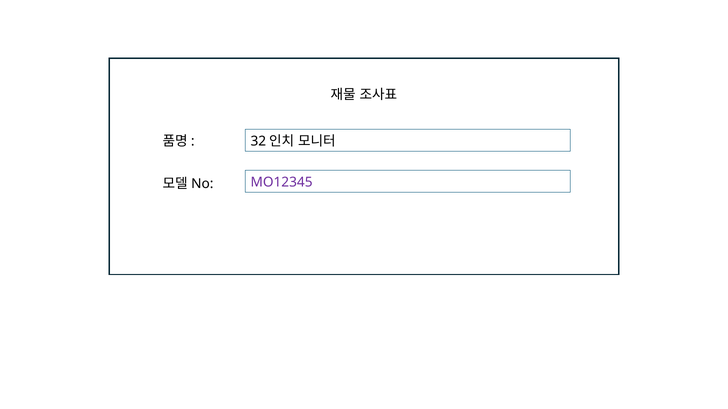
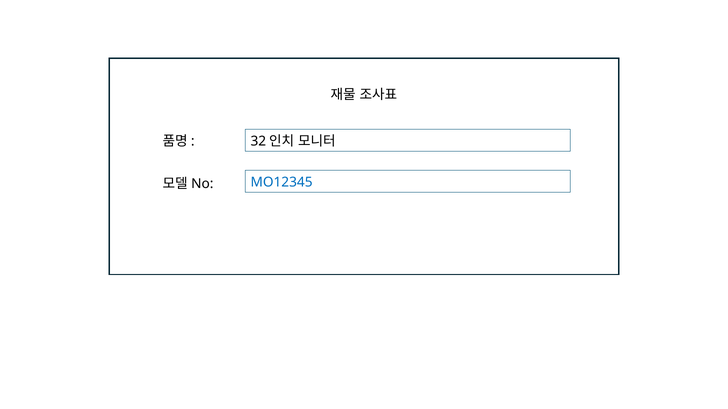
MO12345 colour: purple -> blue
